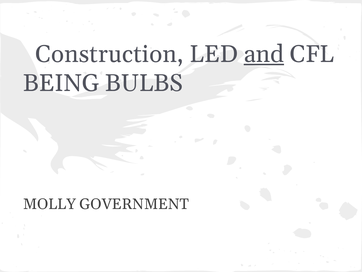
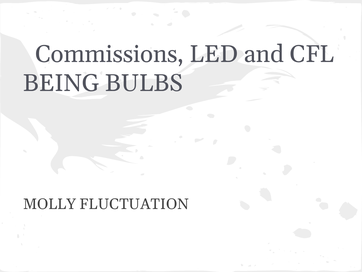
Construction: Construction -> Commissions
and underline: present -> none
GOVERNMENT: GOVERNMENT -> FLUCTUATION
